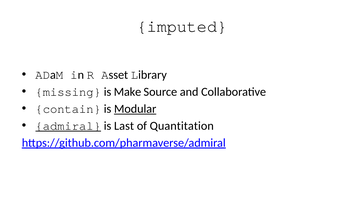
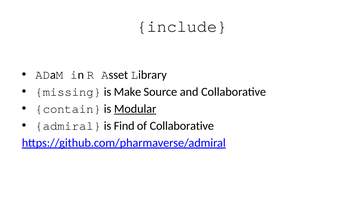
imputed: imputed -> include
admiral underline: present -> none
Last: Last -> Find
of Quantitation: Quantitation -> Collaborative
